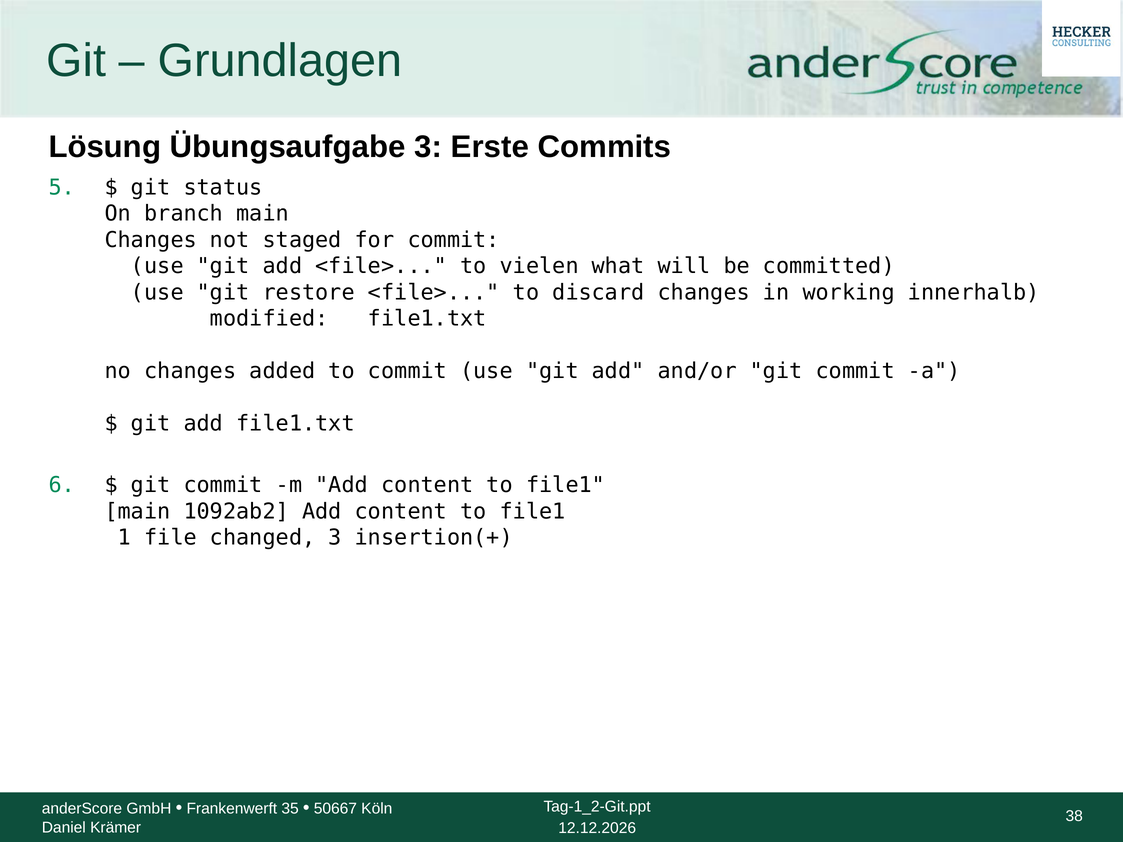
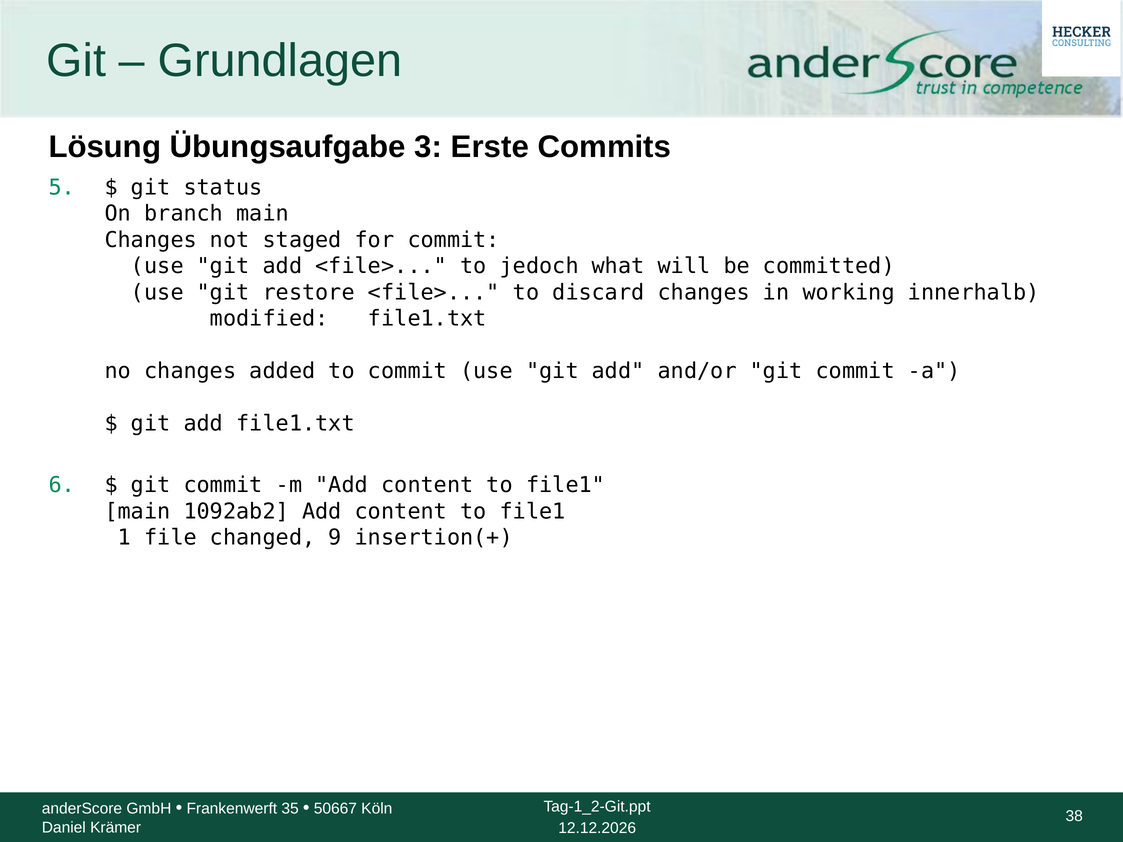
vielen: vielen -> jedoch
changed 3: 3 -> 9
